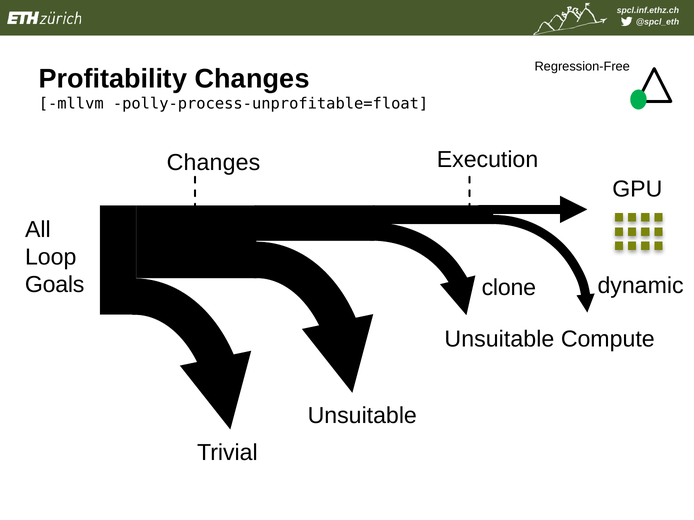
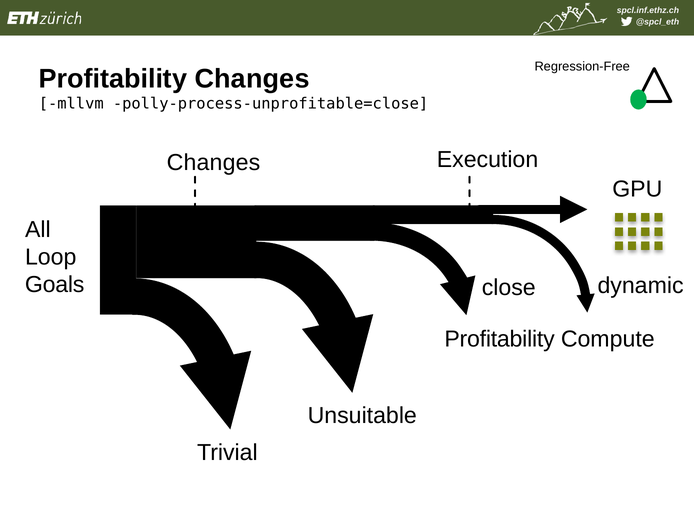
polly-process-unprofitable=float: polly-process-unprofitable=float -> polly-process-unprofitable=close
clone: clone -> close
Unsuitable at (499, 339): Unsuitable -> Profitability
